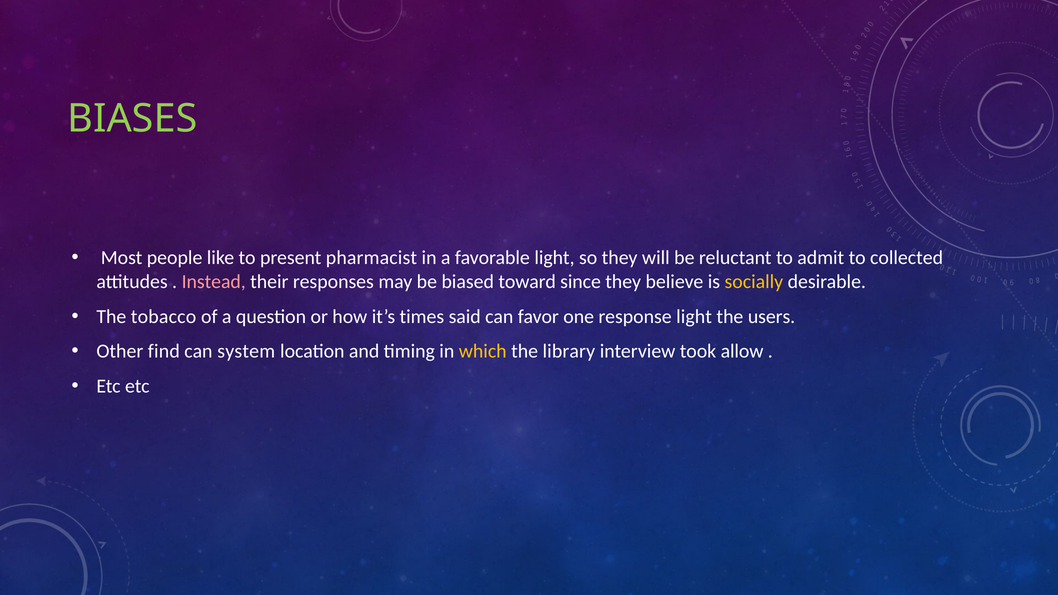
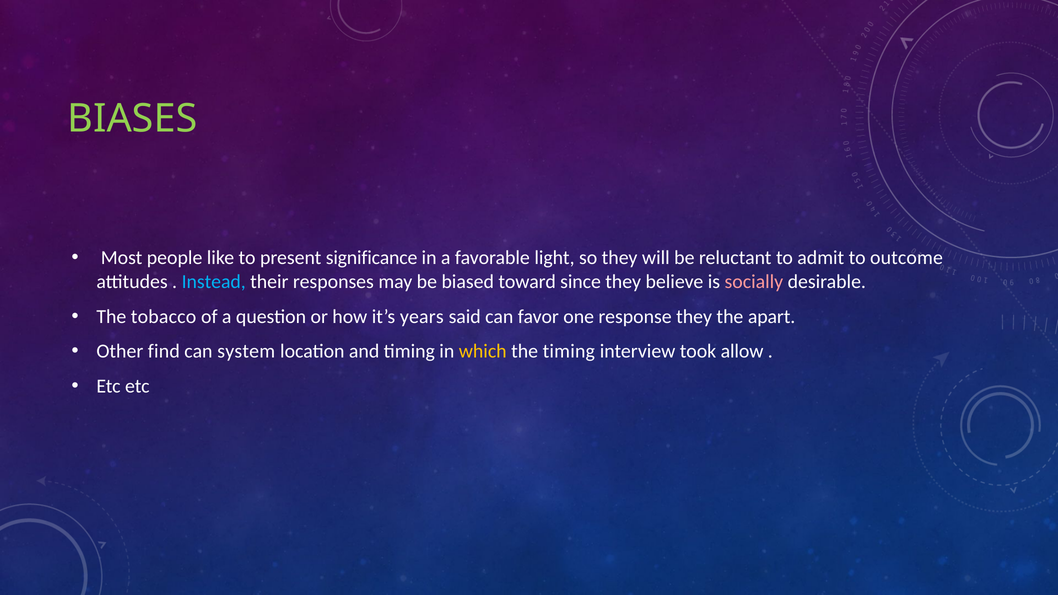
pharmacist: pharmacist -> significance
collected: collected -> outcome
Instead colour: pink -> light blue
socially colour: yellow -> pink
times: times -> years
response light: light -> they
users: users -> apart
the library: library -> timing
